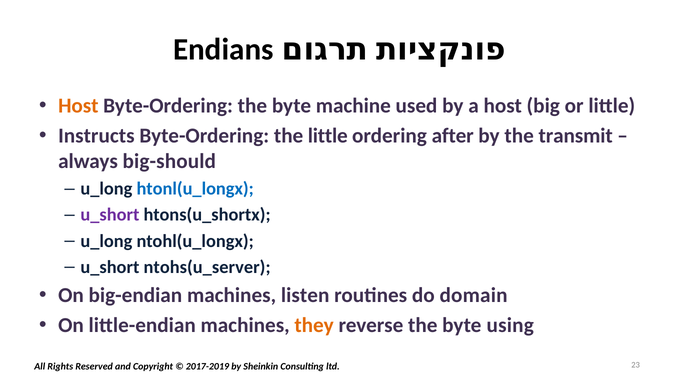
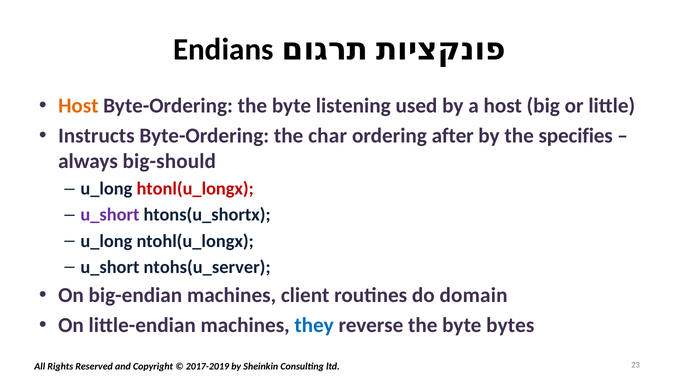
machine: machine -> listening
the little: little -> char
transmit: transmit -> specifies
htonl(u_longx colour: blue -> red
listen: listen -> client
they colour: orange -> blue
using: using -> bytes
